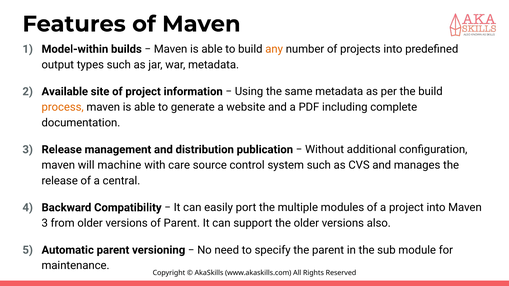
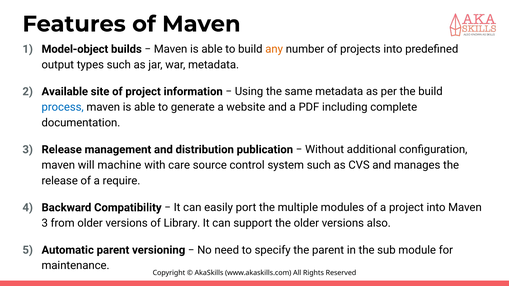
Model-within: Model-within -> Model-object
process colour: orange -> blue
central: central -> require
of Parent: Parent -> Library
